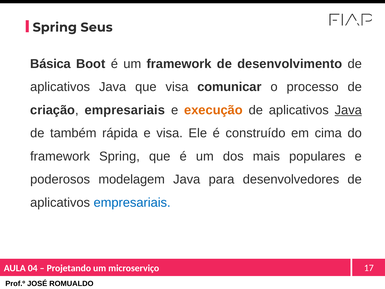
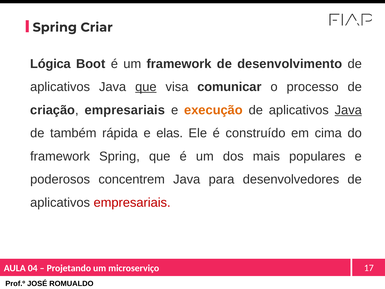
Seus: Seus -> Criar
Básica: Básica -> Lógica
que at (146, 87) underline: none -> present
e visa: visa -> elas
modelagem: modelagem -> concentrem
empresariais at (132, 202) colour: blue -> red
